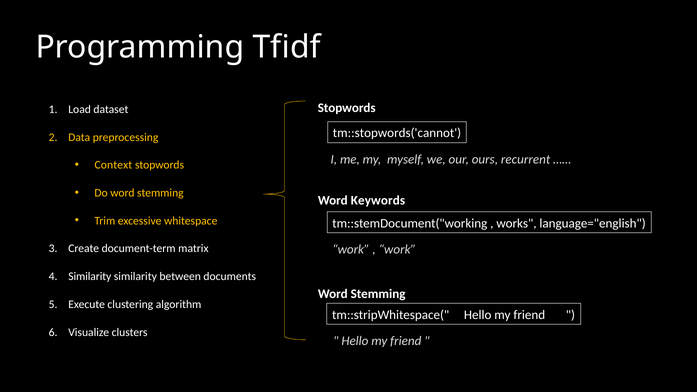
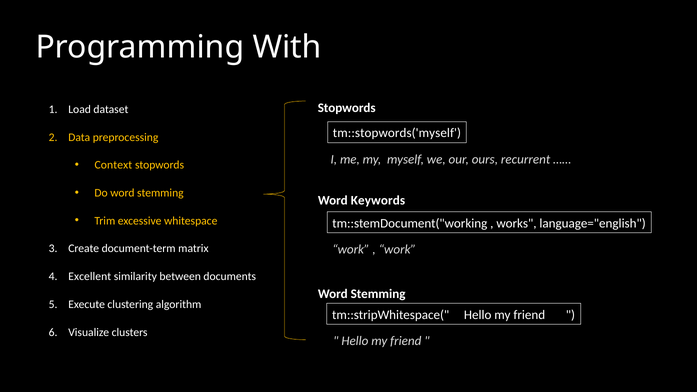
Tfidf: Tfidf -> With
tm::stopwords('cannot: tm::stopwords('cannot -> tm::stopwords('myself
Similarity at (90, 277): Similarity -> Excellent
